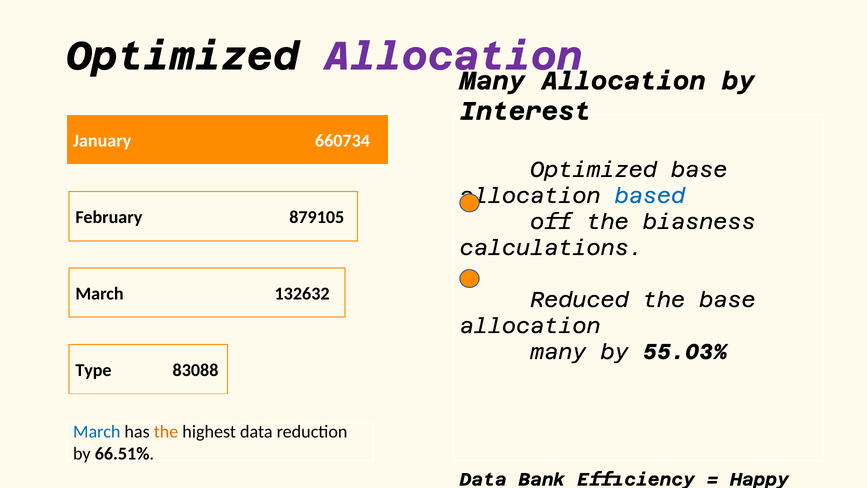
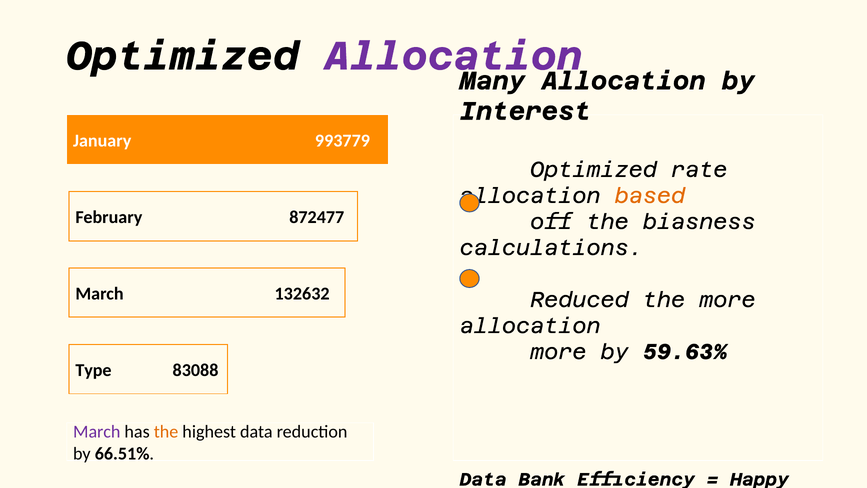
660734: 660734 -> 993779
Optimized base: base -> rate
based colour: blue -> orange
879105: 879105 -> 872477
the base: base -> more
many at (558, 352): many -> more
55.03%: 55.03% -> 59.63%
March at (97, 432) colour: blue -> purple
